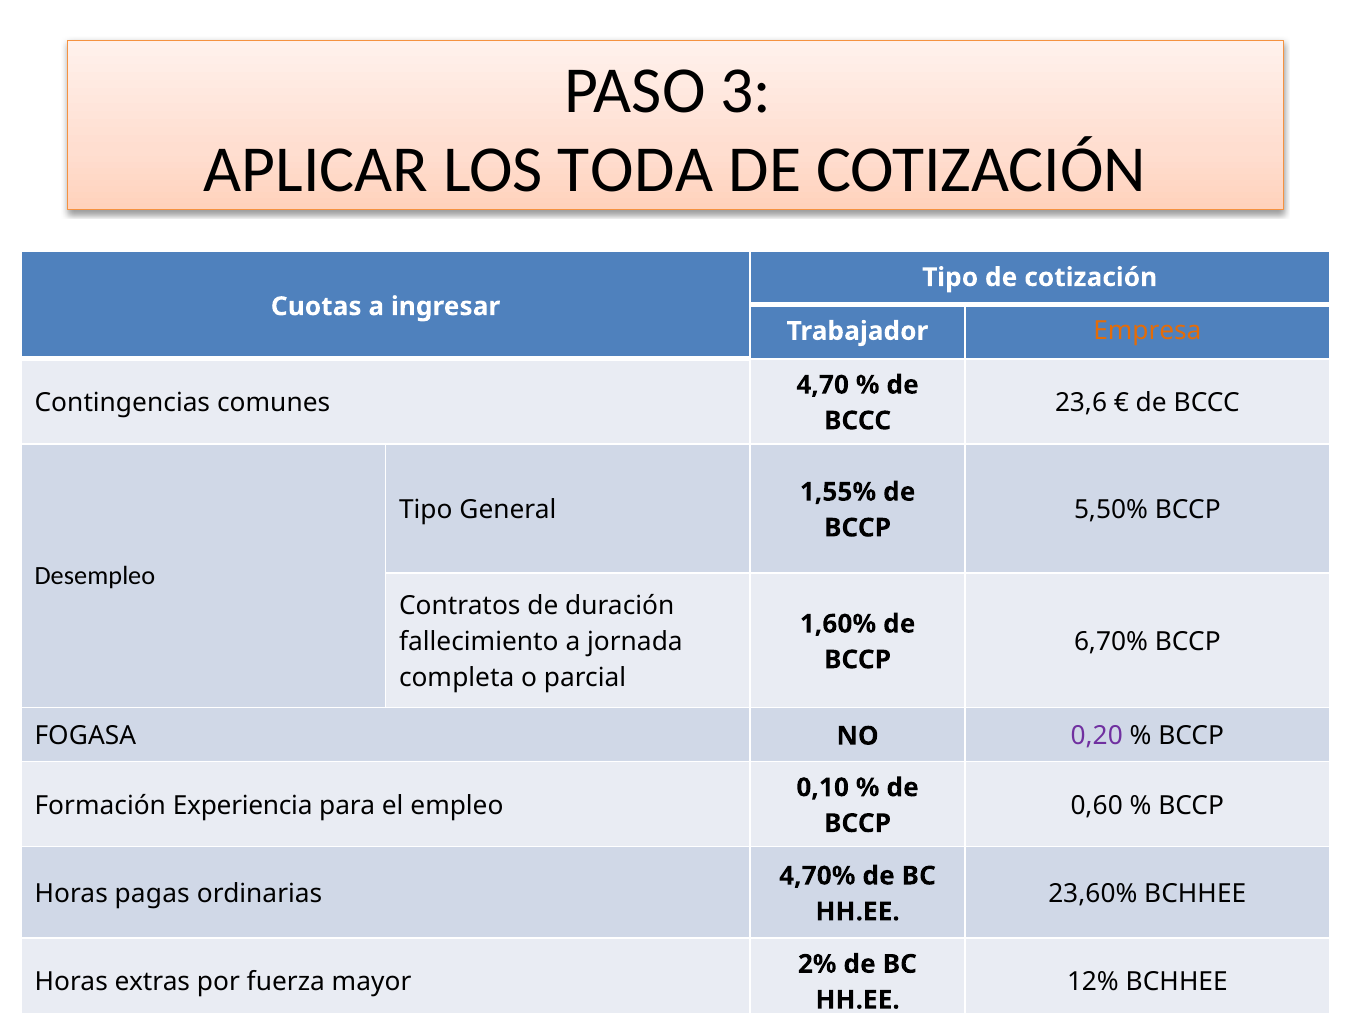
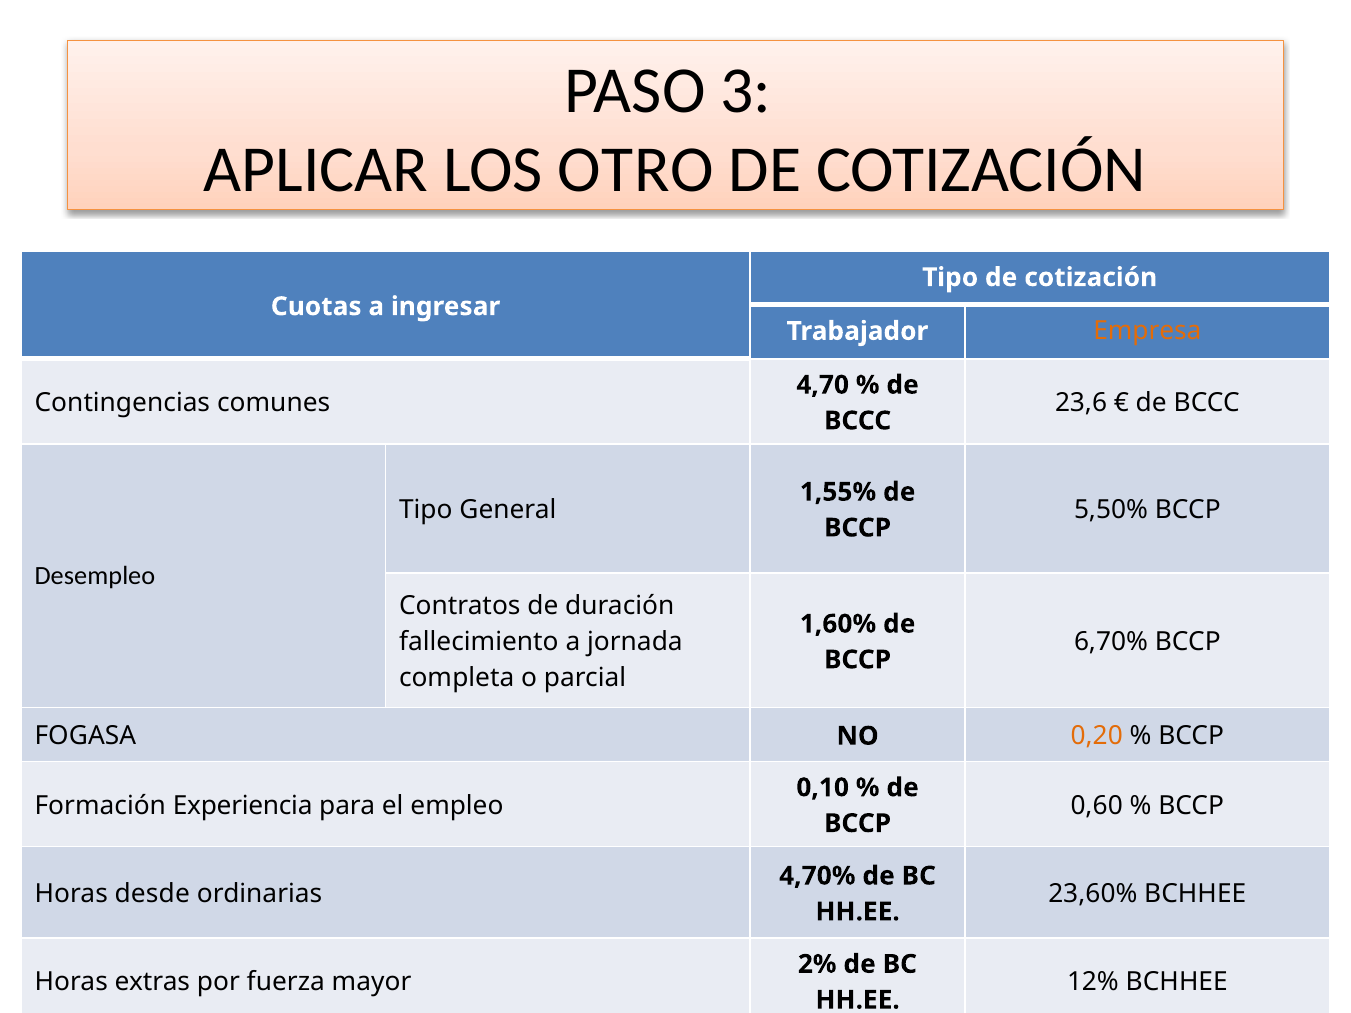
TODA: TODA -> OTRO
0,20 colour: purple -> orange
pagas: pagas -> desde
